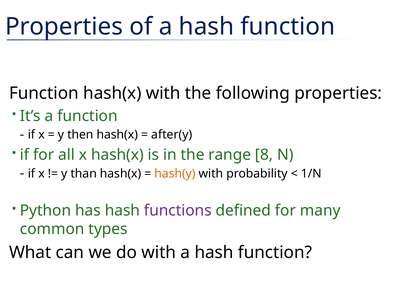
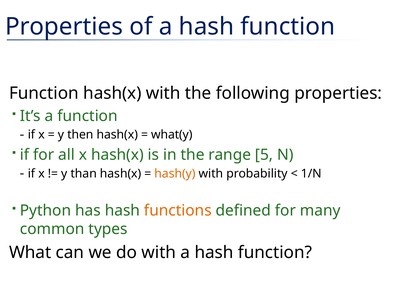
after(y: after(y -> what(y
8: 8 -> 5
functions colour: purple -> orange
